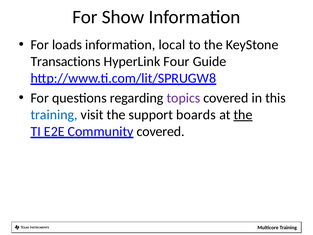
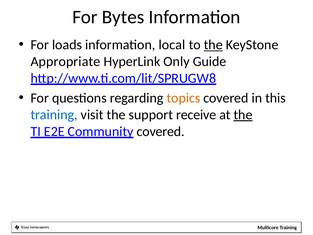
Show: Show -> Bytes
the at (213, 45) underline: none -> present
Transactions: Transactions -> Appropriate
Four: Four -> Only
topics colour: purple -> orange
boards: boards -> receive
